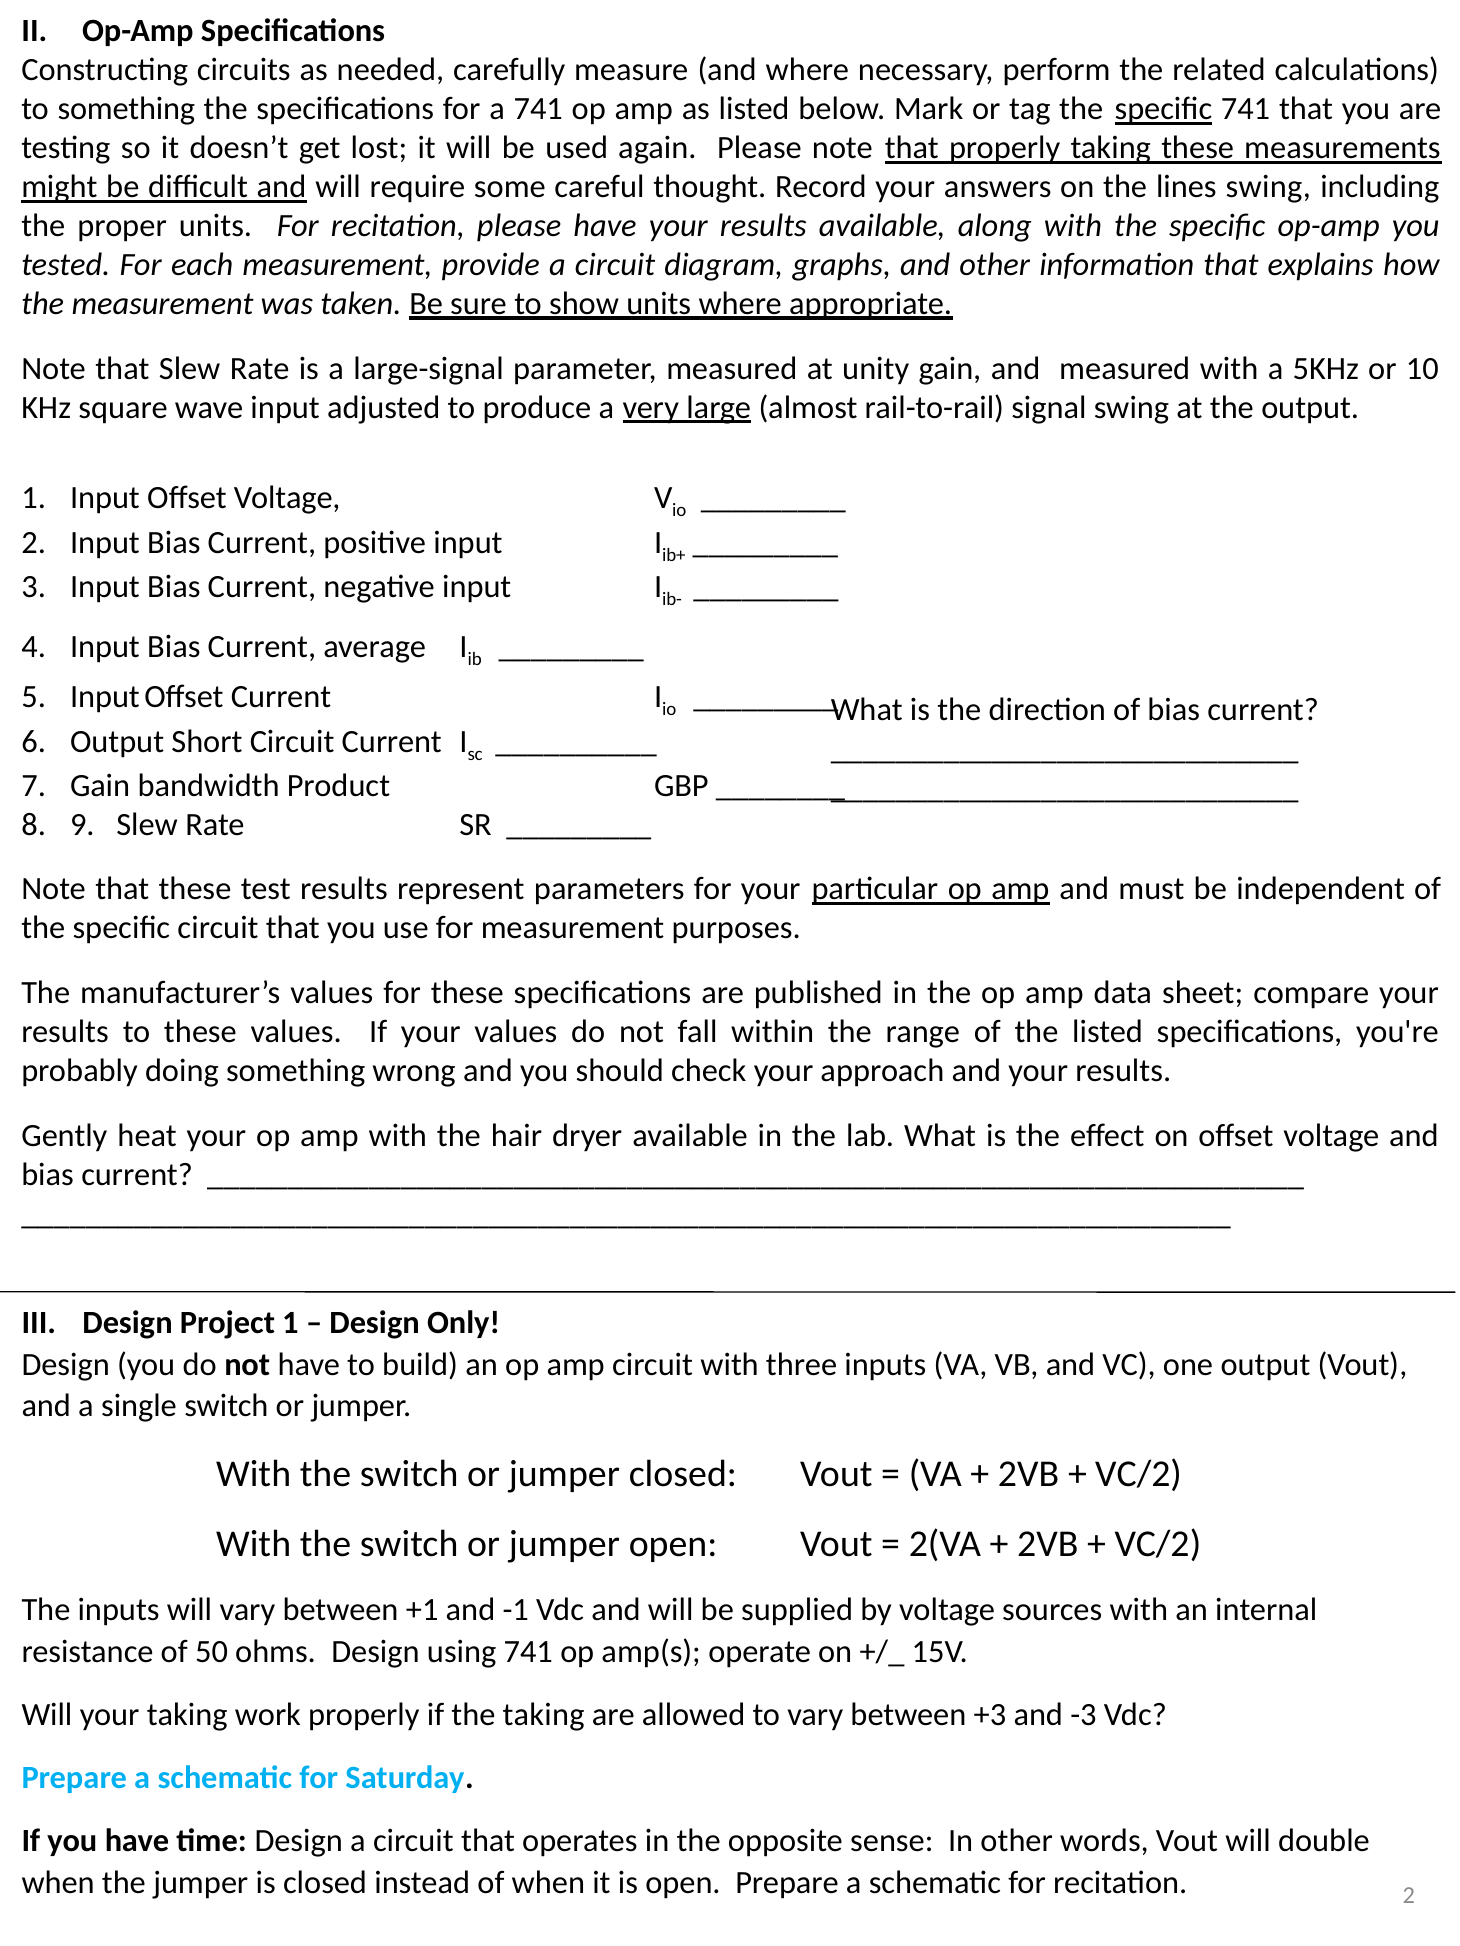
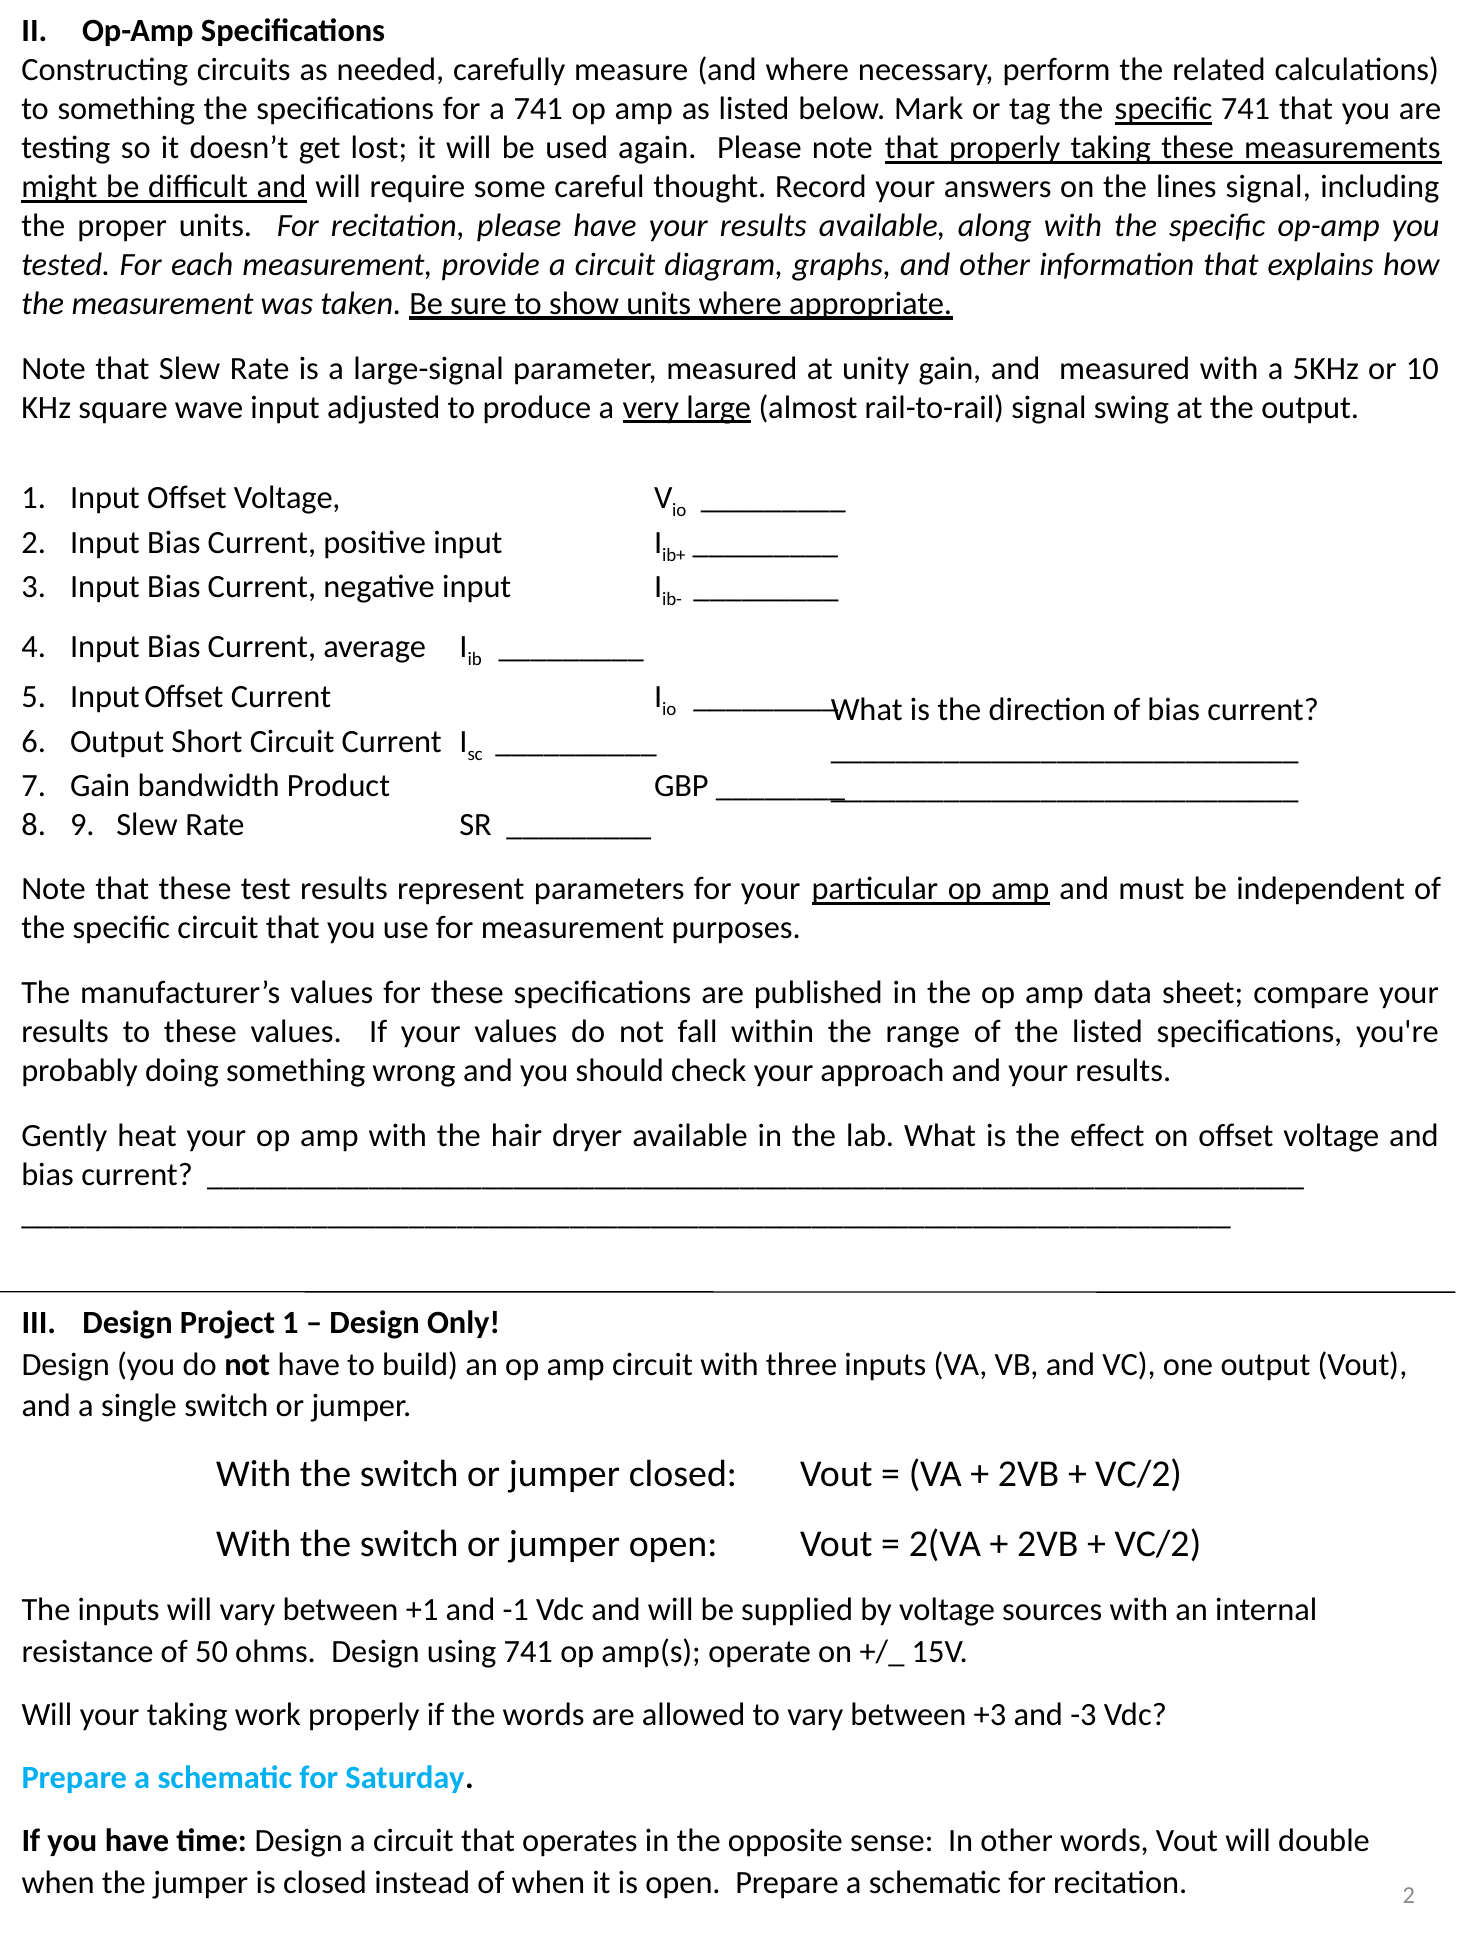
lines swing: swing -> signal
the taking: taking -> words
